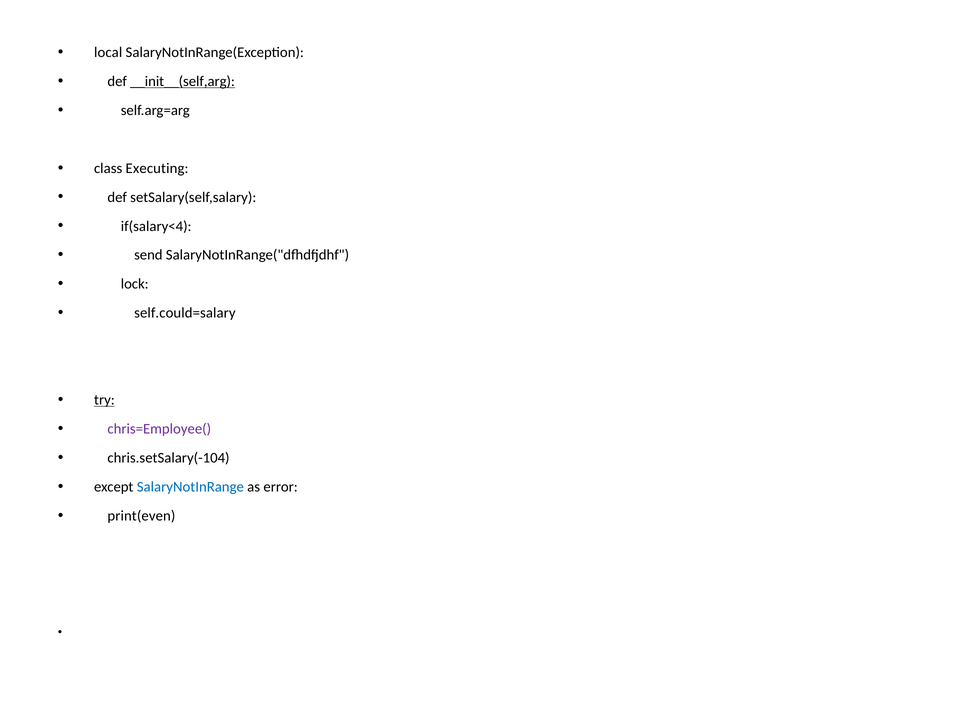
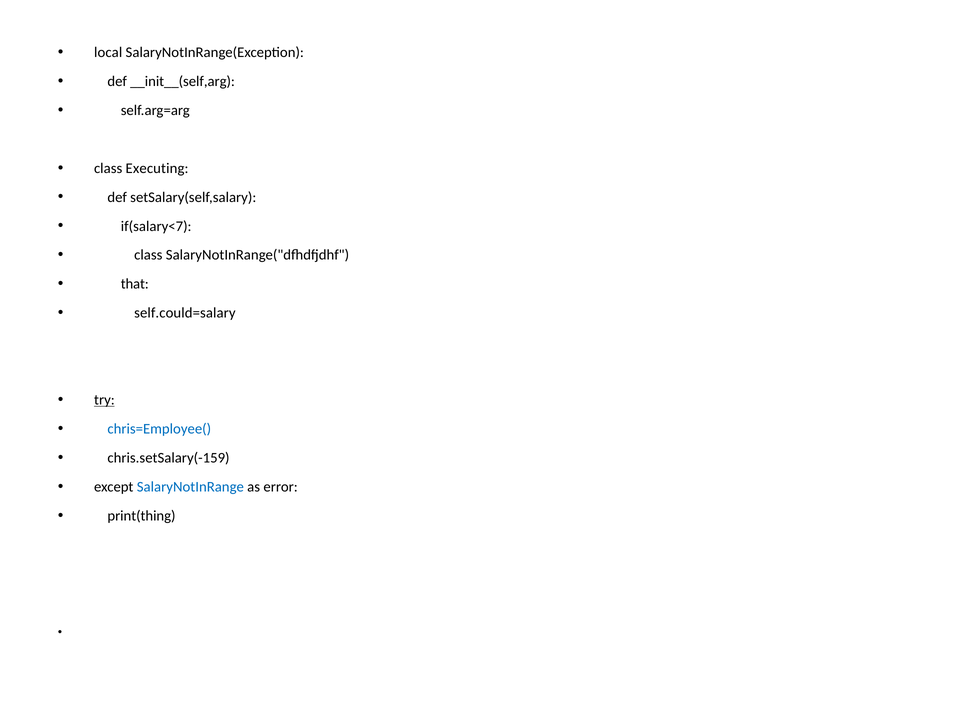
__init__(self,arg underline: present -> none
if(salary<4: if(salary<4 -> if(salary<7
send at (148, 255): send -> class
lock: lock -> that
chris=Employee( colour: purple -> blue
chris.setSalary(-104: chris.setSalary(-104 -> chris.setSalary(-159
print(even: print(even -> print(thing
